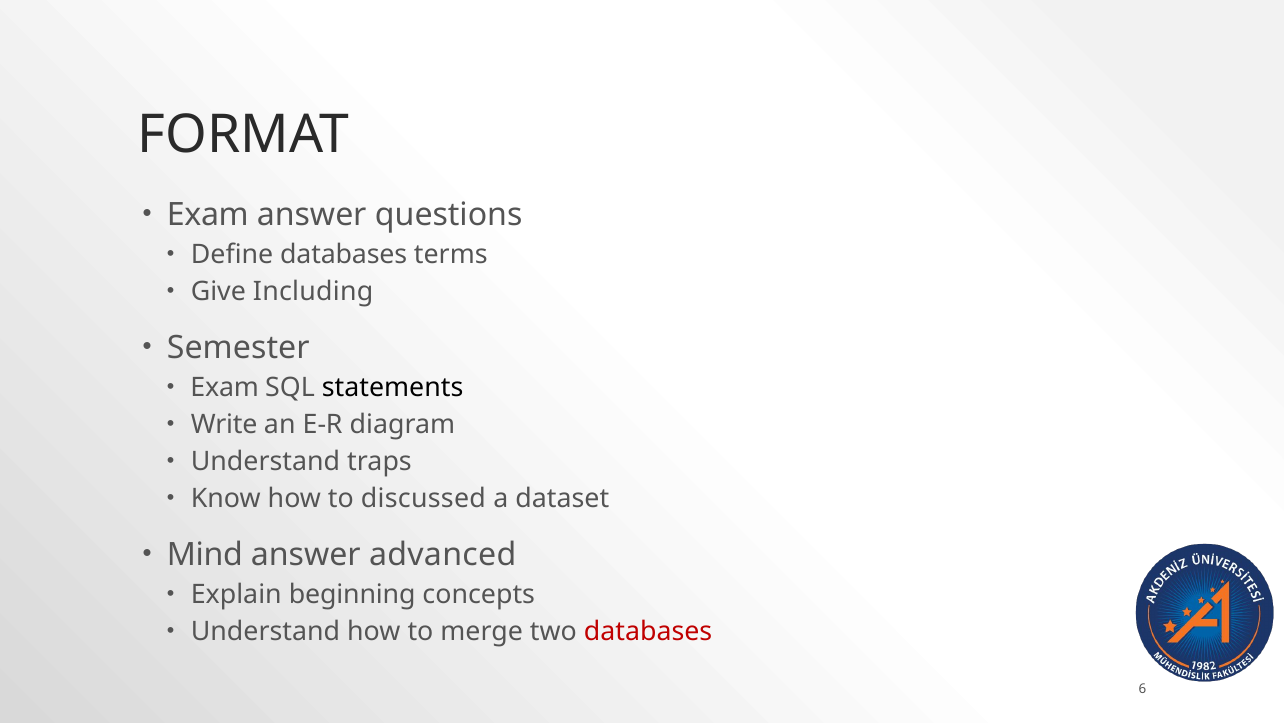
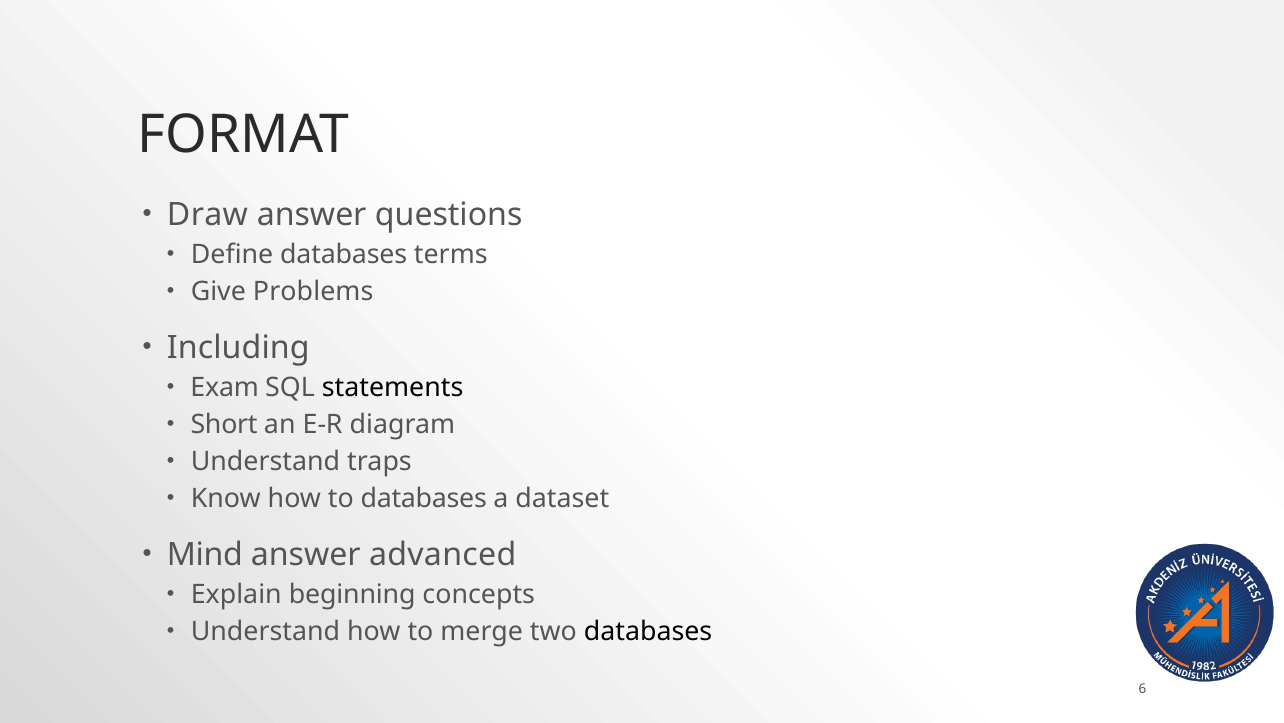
Exam at (208, 215): Exam -> Draw
Including: Including -> Problems
Semester: Semester -> Including
Write: Write -> Short
to discussed: discussed -> databases
databases at (648, 631) colour: red -> black
